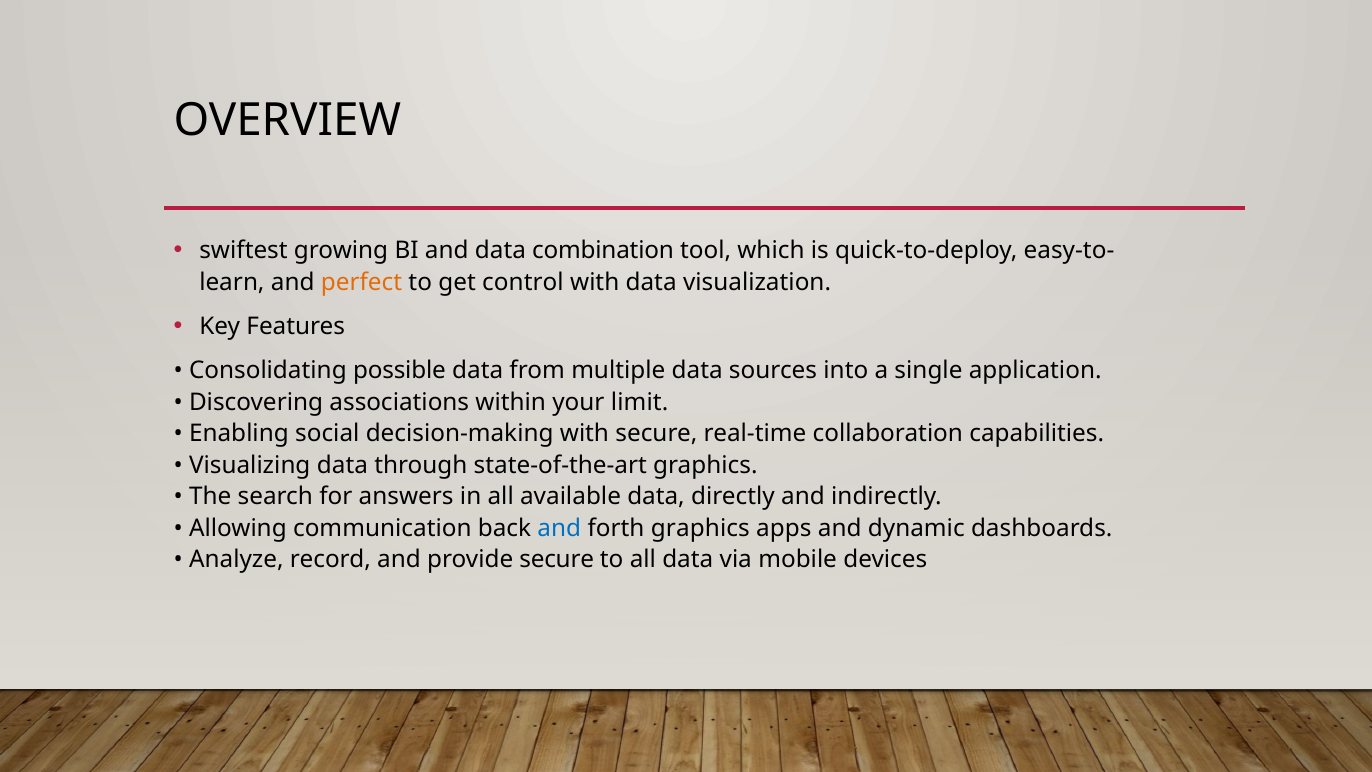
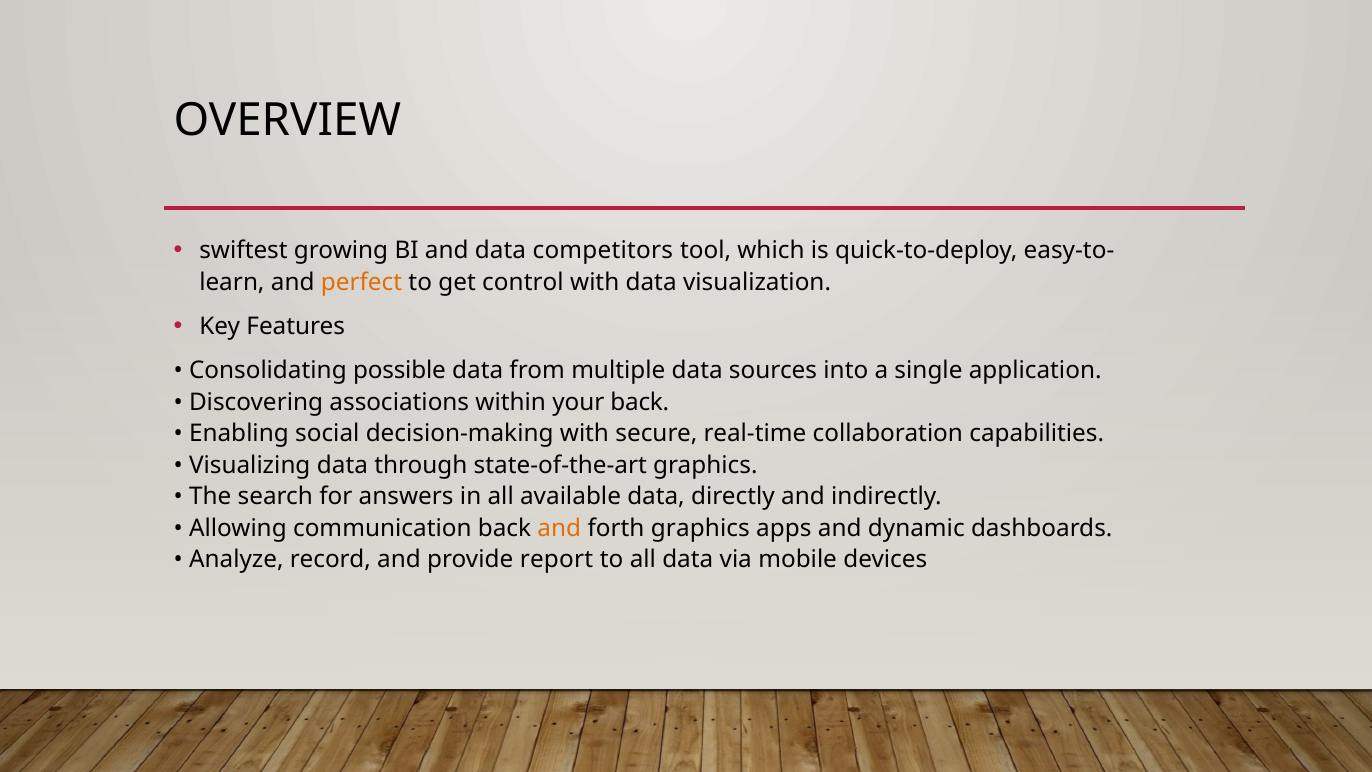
combination: combination -> competitors
your limit: limit -> back
and at (559, 528) colour: blue -> orange
provide secure: secure -> report
